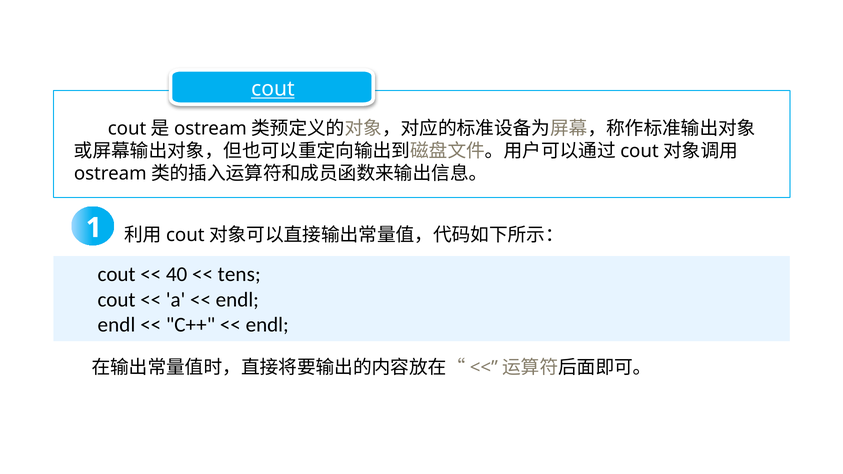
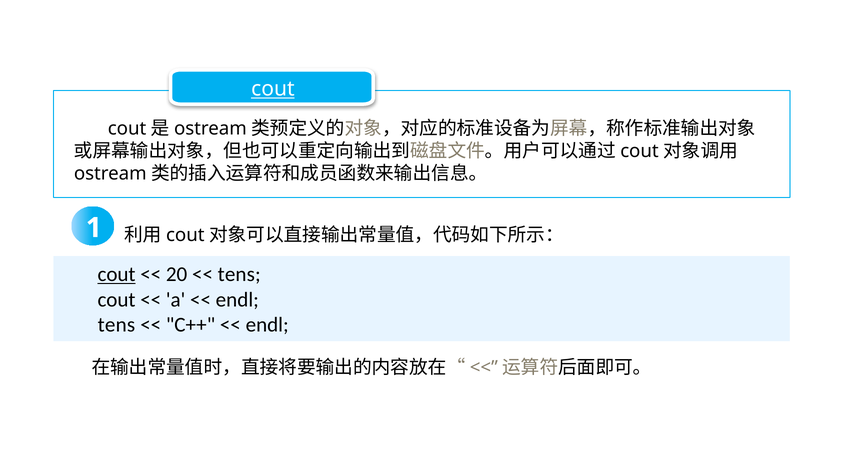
cout at (117, 274) underline: none -> present
40: 40 -> 20
endl at (116, 325): endl -> tens
